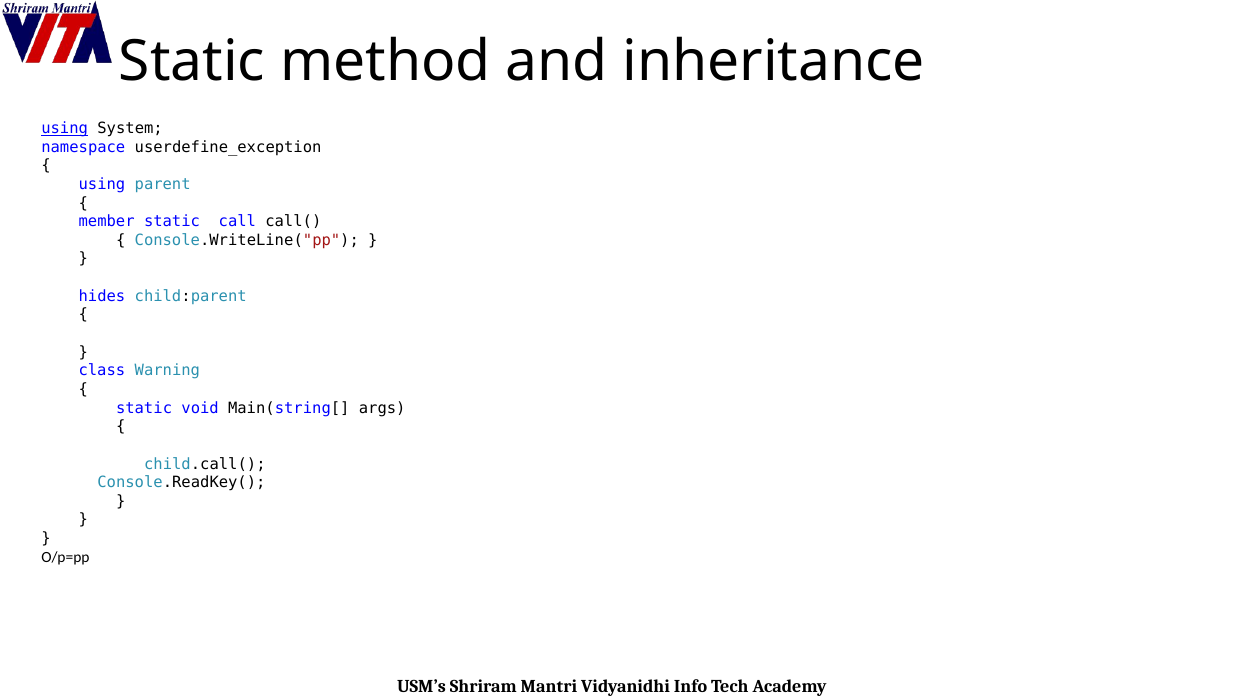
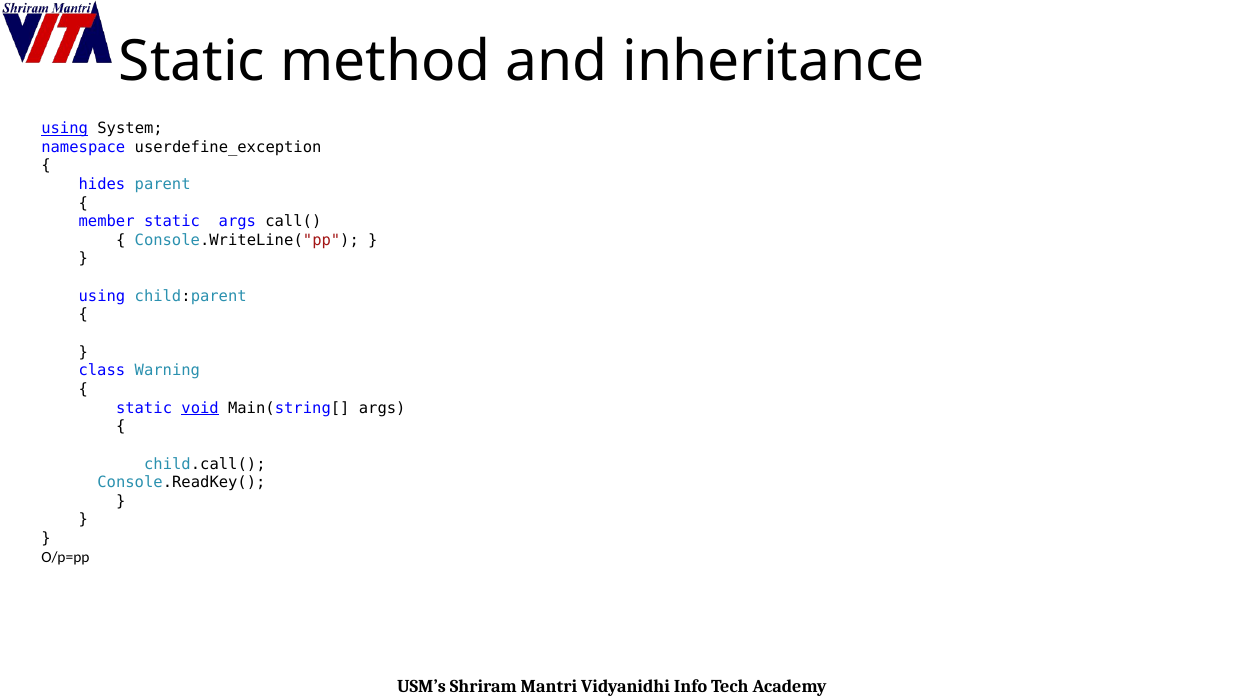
using at (102, 184): using -> hides
static call: call -> args
hides at (102, 296): hides -> using
void underline: none -> present
